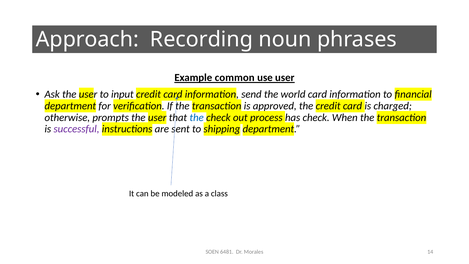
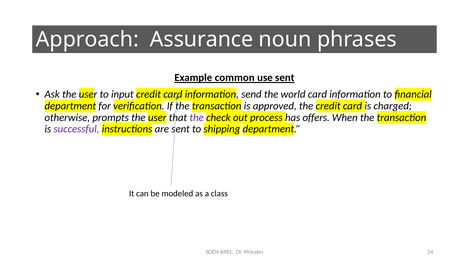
Recording: Recording -> Assurance
use user: user -> sent
the at (197, 117) colour: blue -> purple
has check: check -> offers
